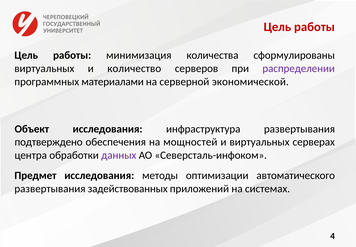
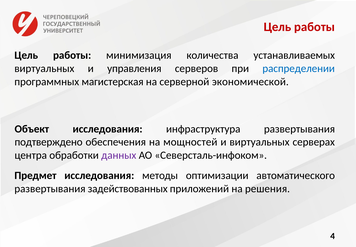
сформулированы: сформулированы -> устанавливаемых
количество: количество -> управления
распределении colour: purple -> blue
материалами: материалами -> магистерская
системах: системах -> решения
